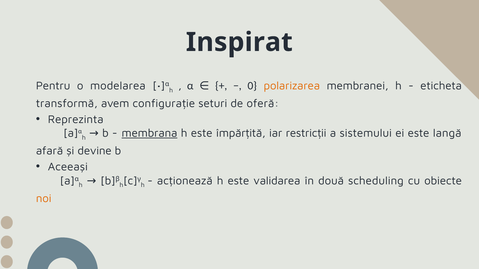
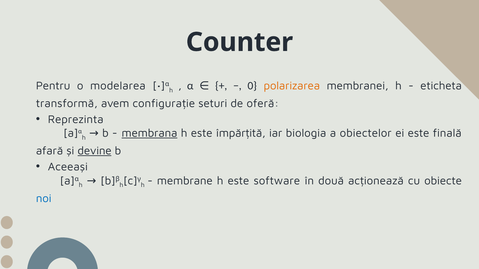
Inspirat: Inspirat -> Counter
restricții: restricții -> biologia
sistemului: sistemului -> obiectelor
langă: langă -> finală
devine underline: none -> present
acționează: acționează -> membrane
validarea: validarea -> software
scheduling: scheduling -> acționează
noi colour: orange -> blue
